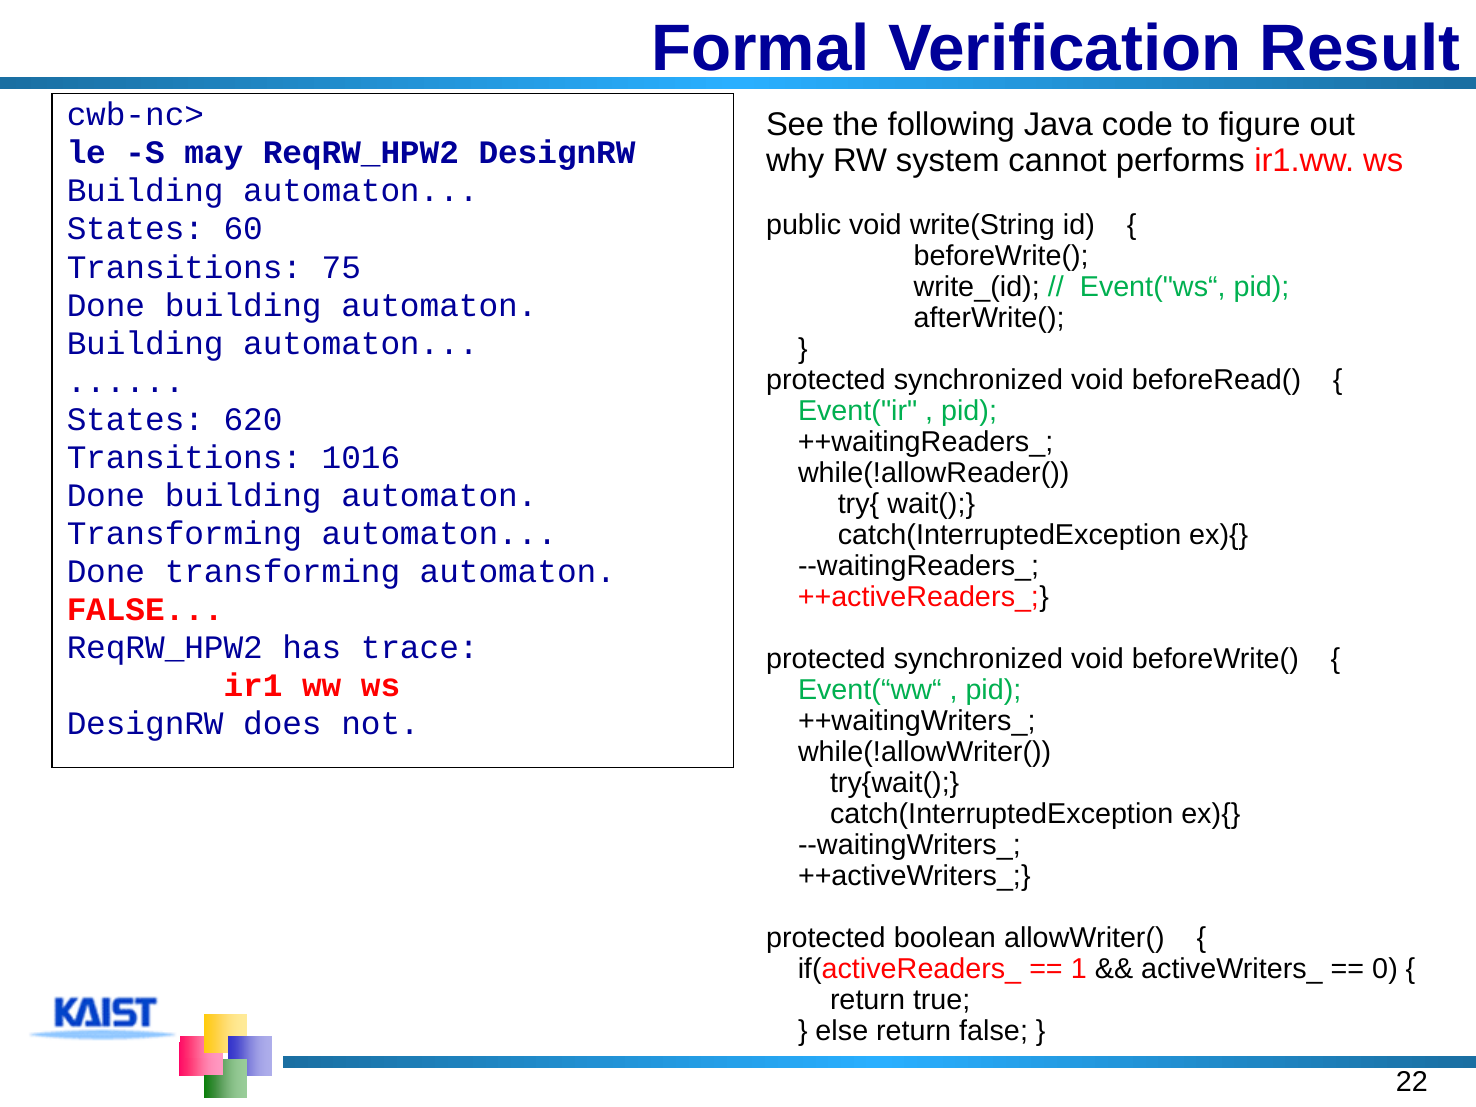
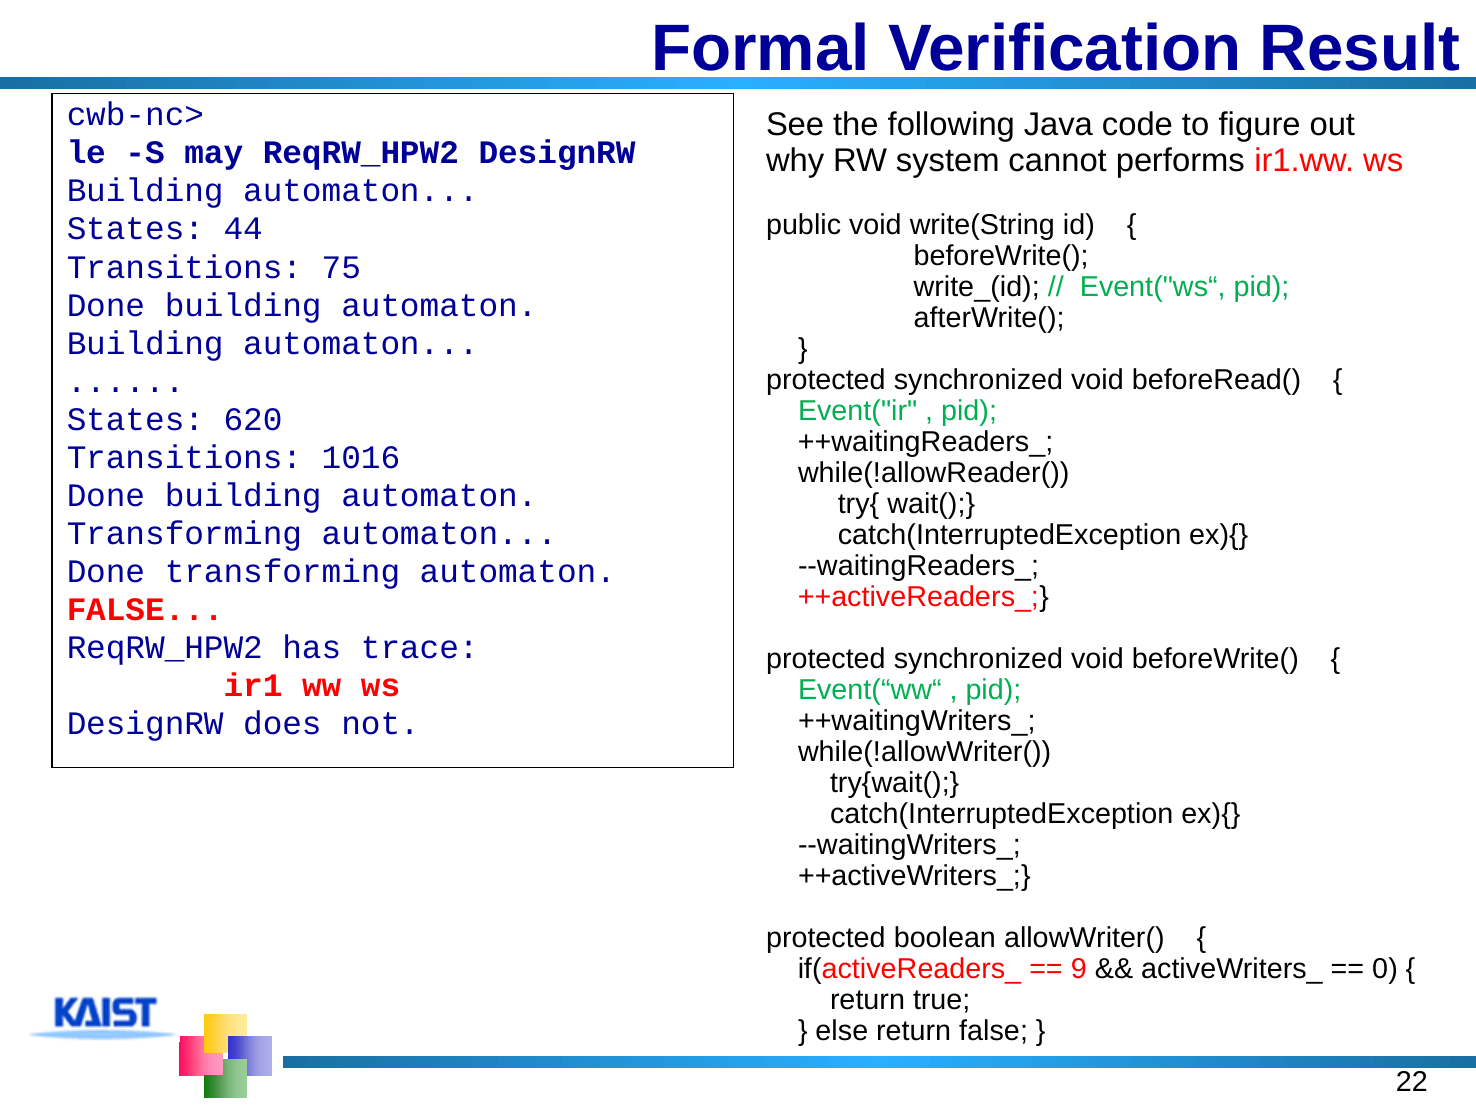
60: 60 -> 44
1: 1 -> 9
